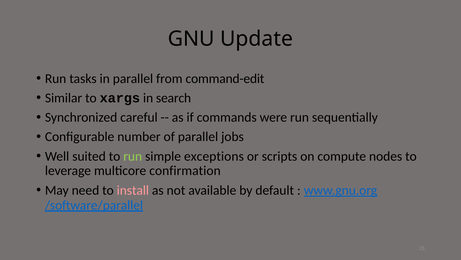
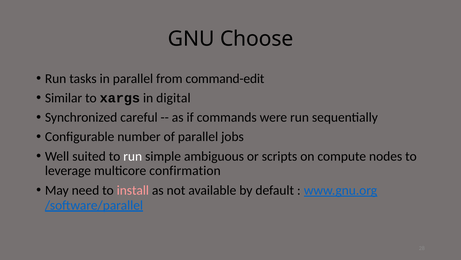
Update: Update -> Choose
search: search -> digital
run at (133, 156) colour: light green -> white
exceptions: exceptions -> ambiguous
